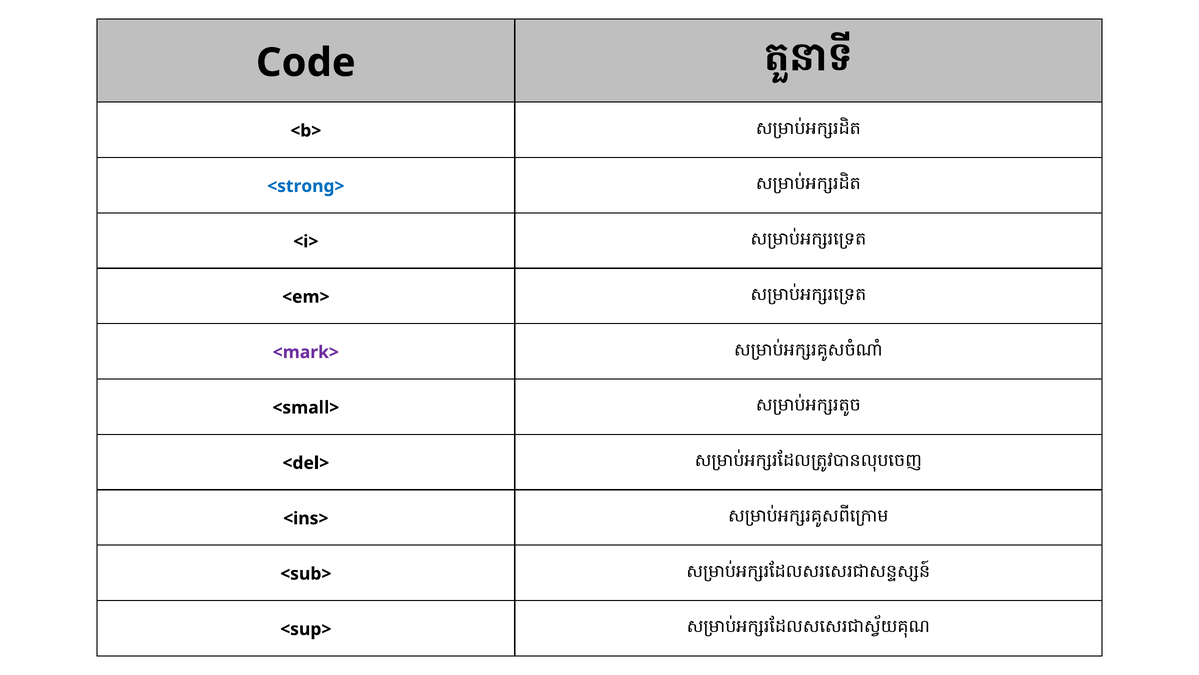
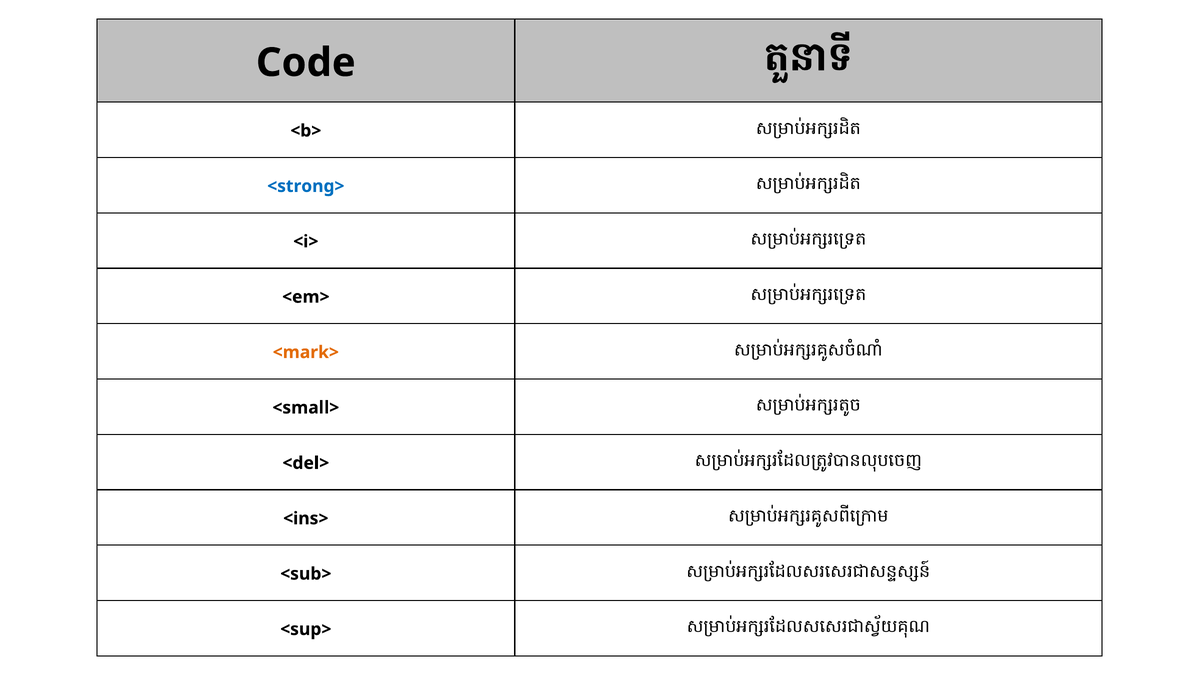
<mark> colour: purple -> orange
